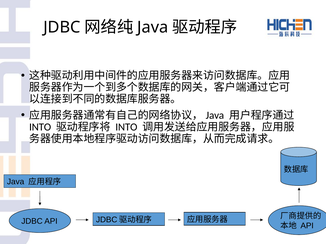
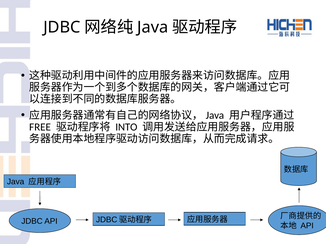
INTO at (40, 127): INTO -> FREE
